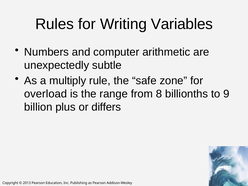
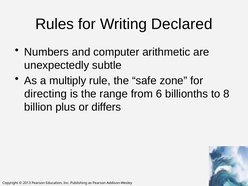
Variables: Variables -> Declared
overload: overload -> directing
8: 8 -> 6
9: 9 -> 8
